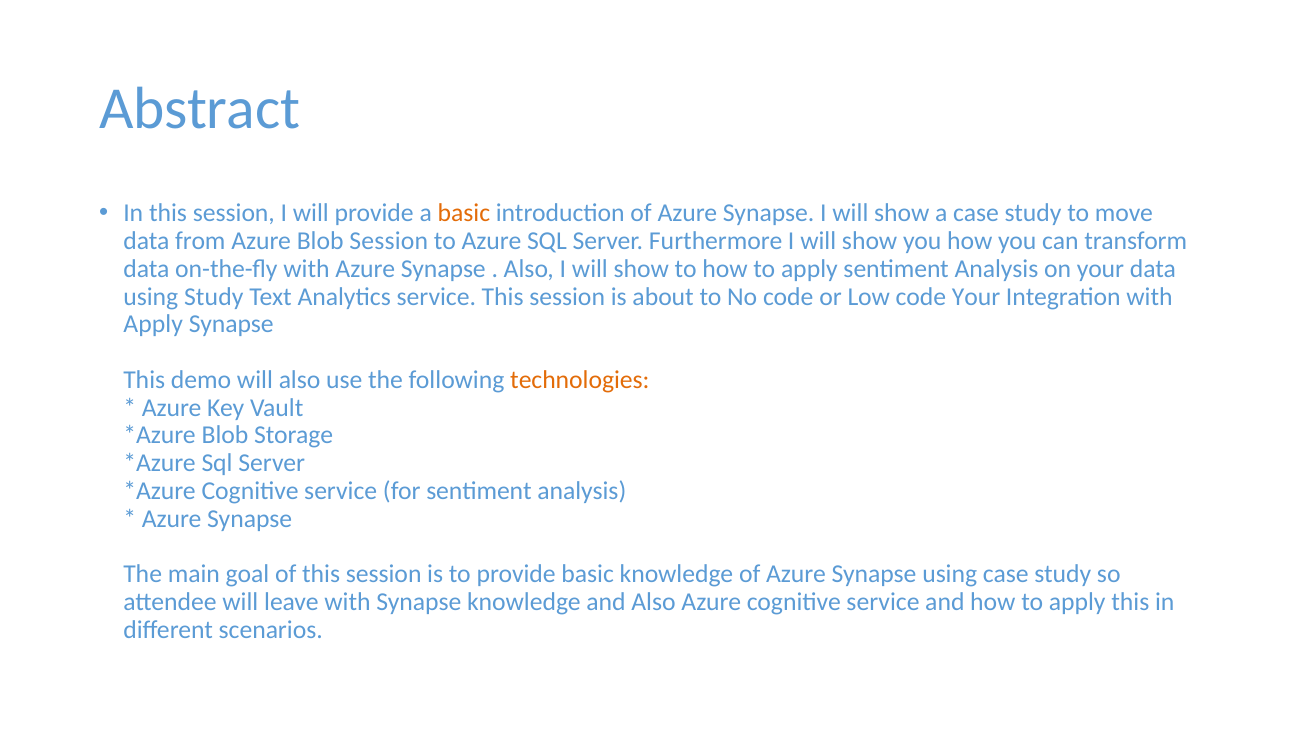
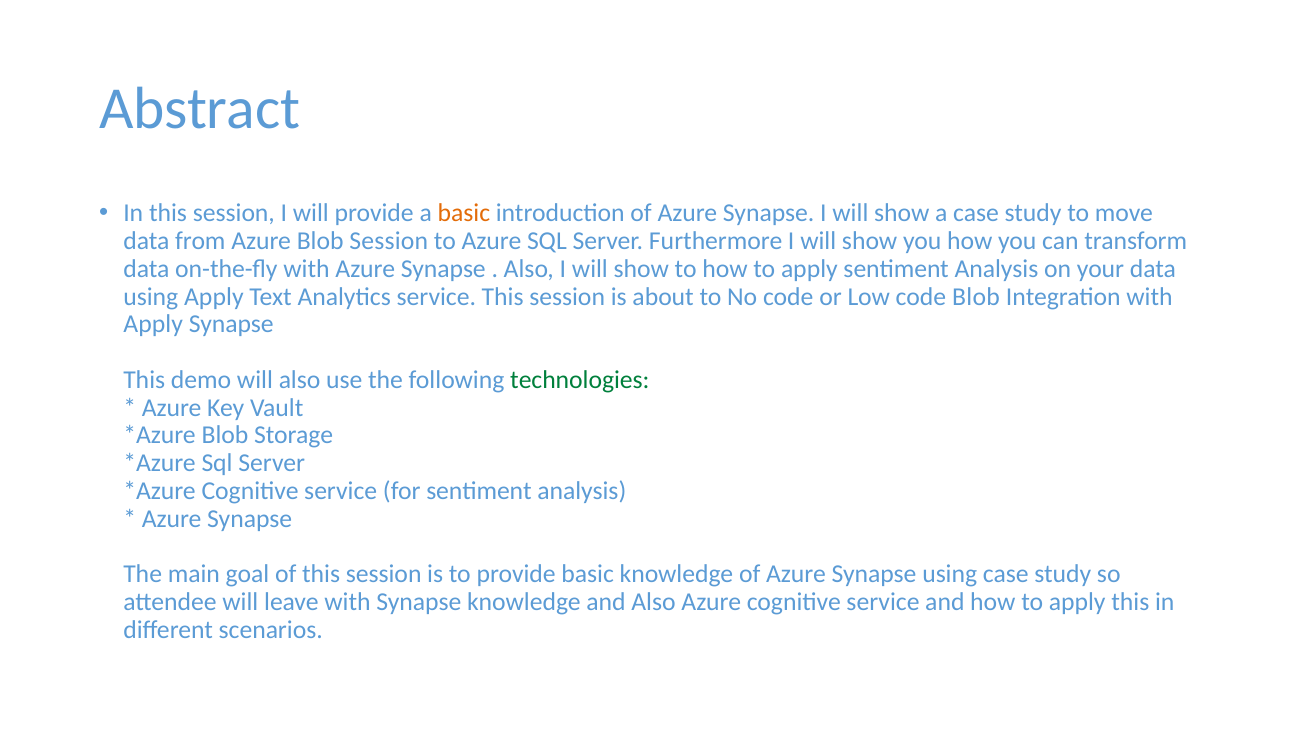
using Study: Study -> Apply
code Your: Your -> Blob
technologies colour: orange -> green
